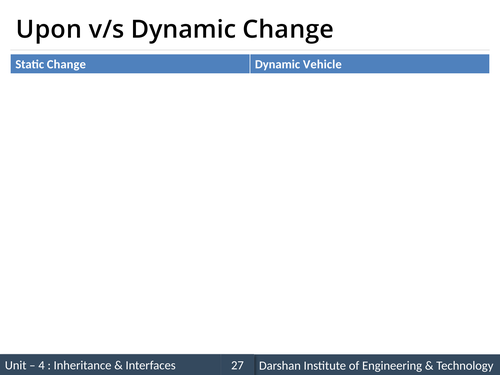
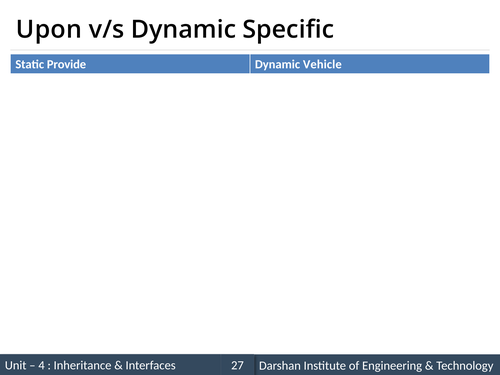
Dynamic Change: Change -> Specific
Static Change: Change -> Provide
